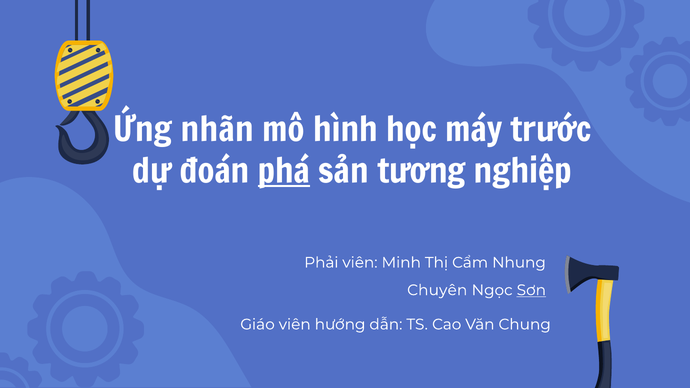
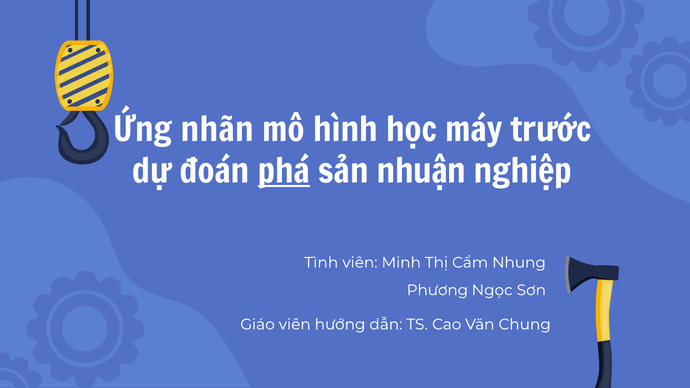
tương: tương -> nhuận
Phải: Phải -> Tình
Chuyên: Chuyên -> Phương
Sơn underline: present -> none
